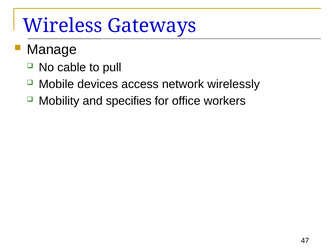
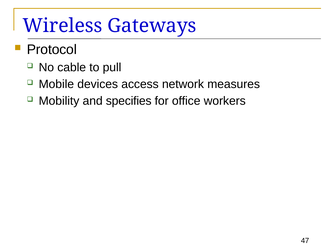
Manage: Manage -> Protocol
wirelessly: wirelessly -> measures
